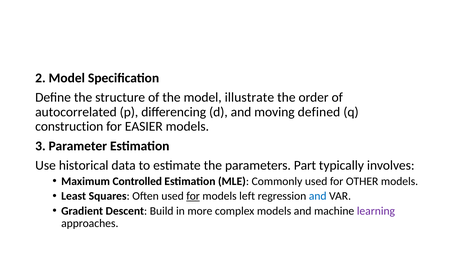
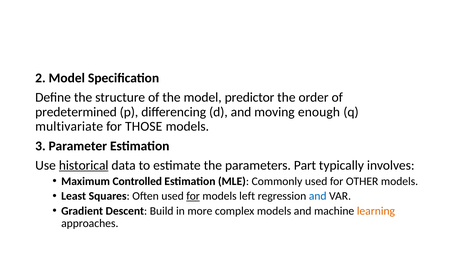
illustrate: illustrate -> predictor
autocorrelated: autocorrelated -> predetermined
defined: defined -> enough
construction: construction -> multivariate
EASIER: EASIER -> THOSE
historical underline: none -> present
learning colour: purple -> orange
